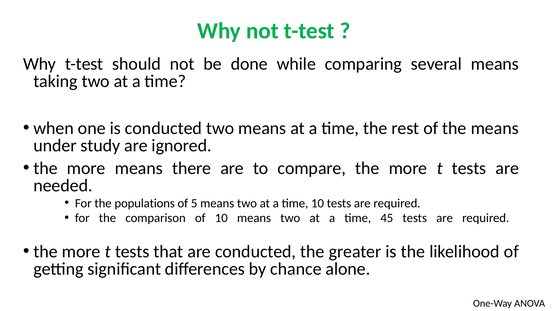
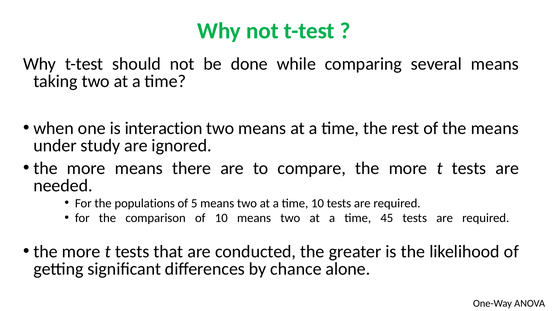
is conducted: conducted -> interaction
